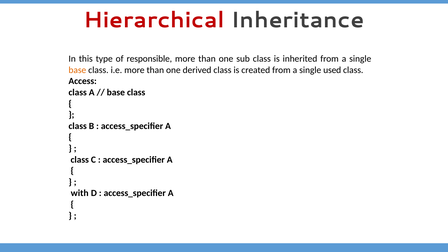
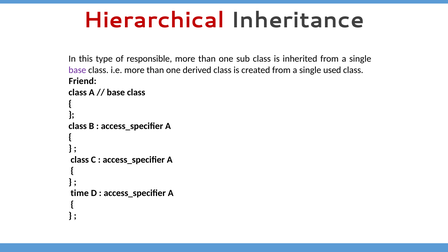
base at (77, 70) colour: orange -> purple
Access: Access -> Friend
with: with -> time
